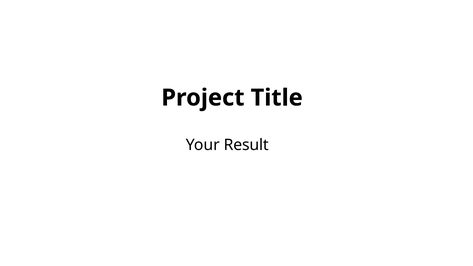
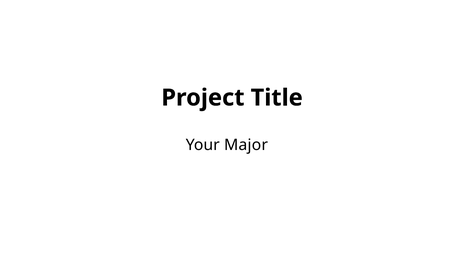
Result: Result -> Major
